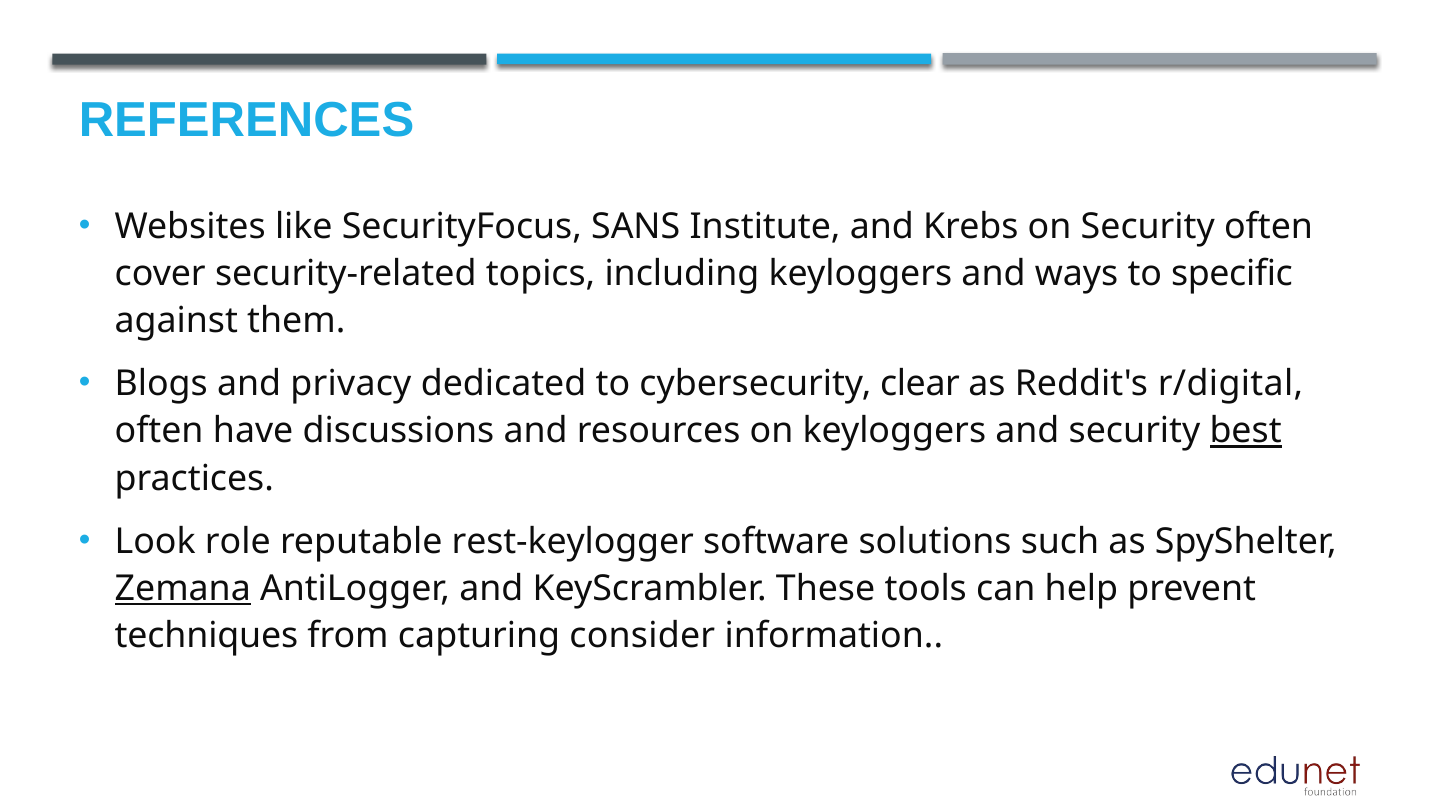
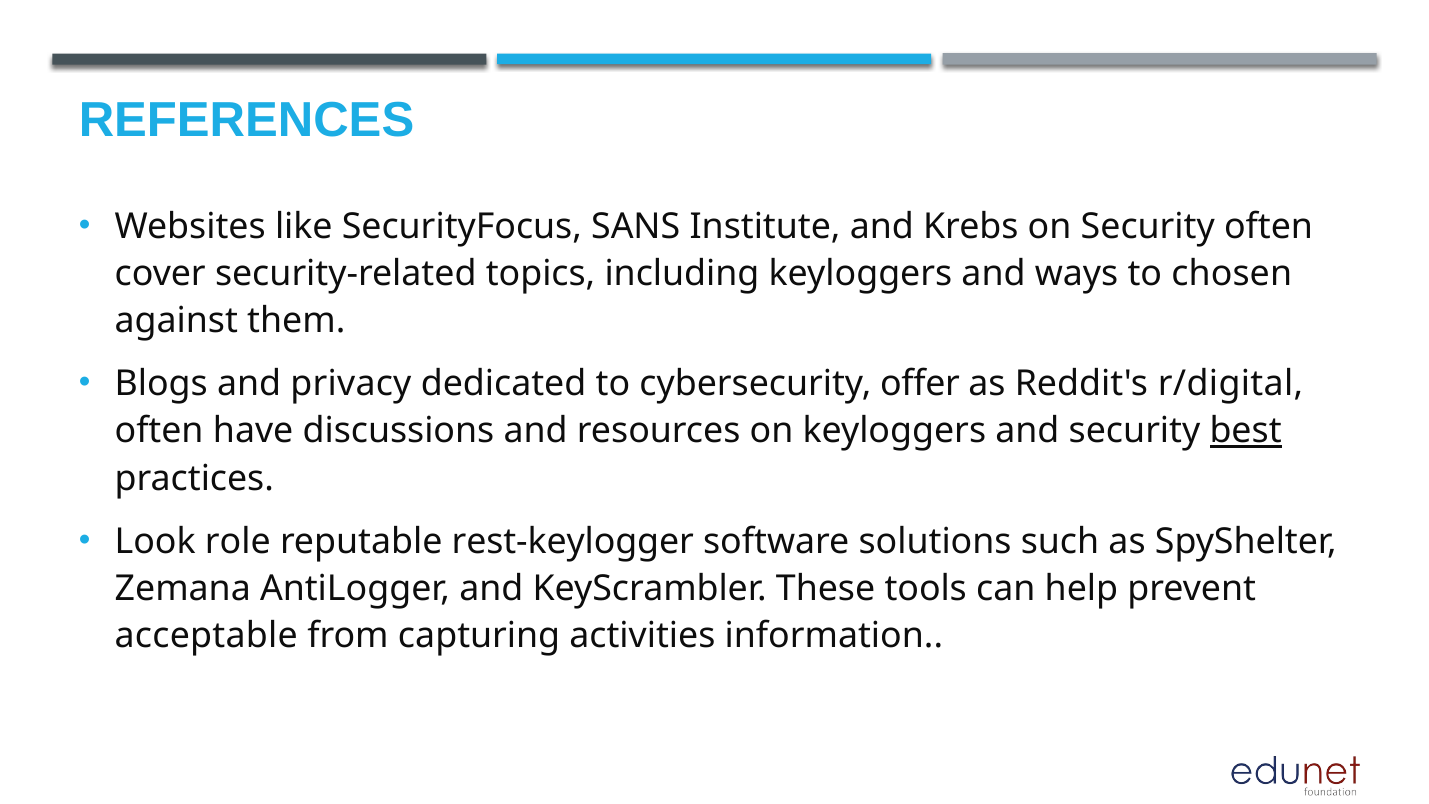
specific: specific -> chosen
clear: clear -> offer
Zemana underline: present -> none
techniques: techniques -> acceptable
consider: consider -> activities
